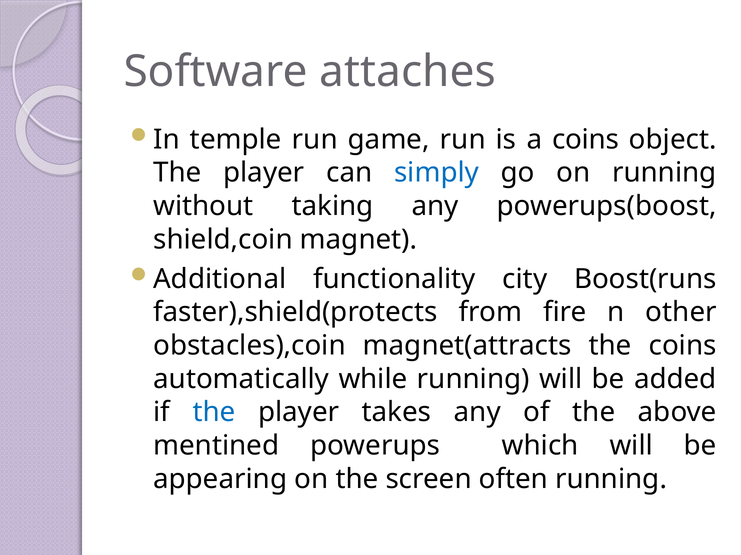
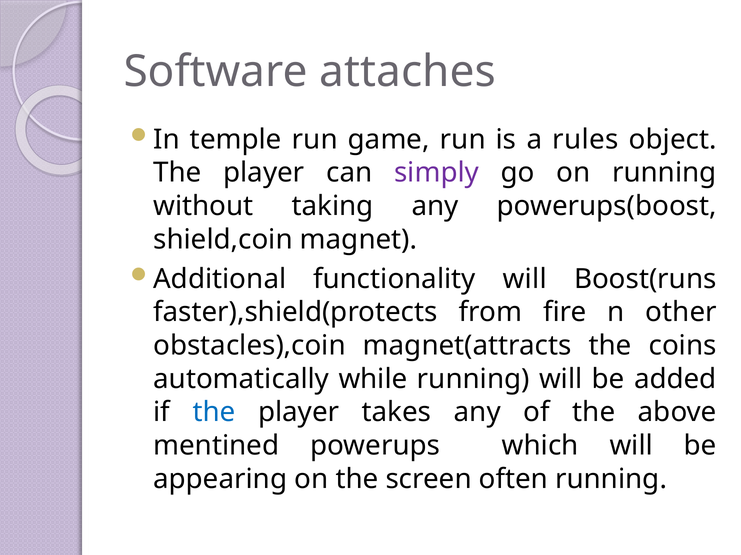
a coins: coins -> rules
simply colour: blue -> purple
functionality city: city -> will
